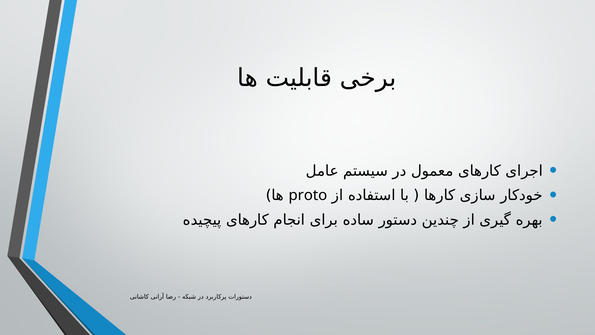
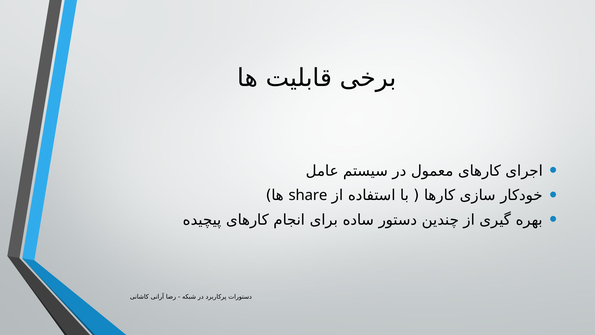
proto: proto -> share
